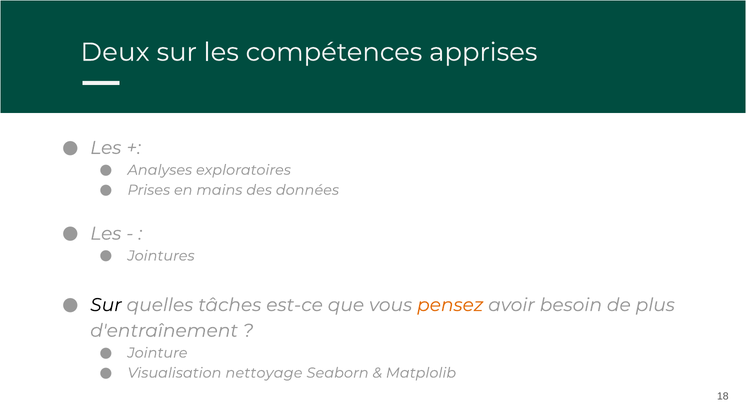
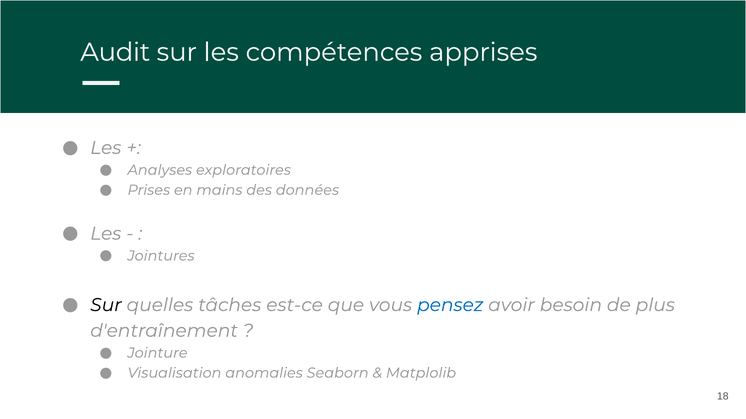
Deux: Deux -> Audit
pensez colour: orange -> blue
nettoyage: nettoyage -> anomalies
